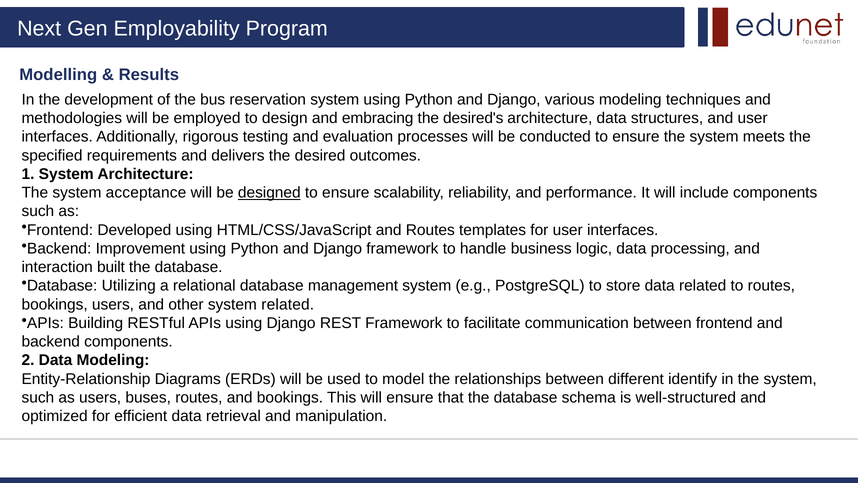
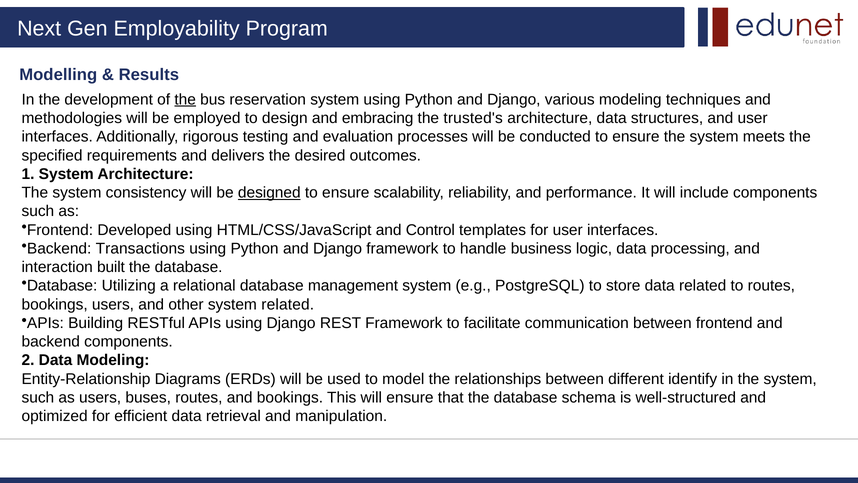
the at (185, 99) underline: none -> present
desired's: desired's -> trusted's
acceptance: acceptance -> consistency
and Routes: Routes -> Control
Improvement: Improvement -> Transactions
